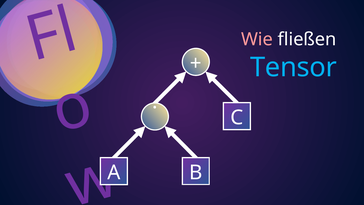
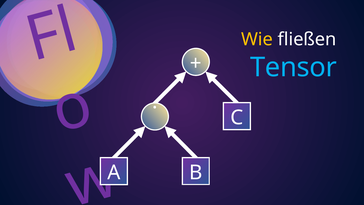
Wie colour: pink -> yellow
